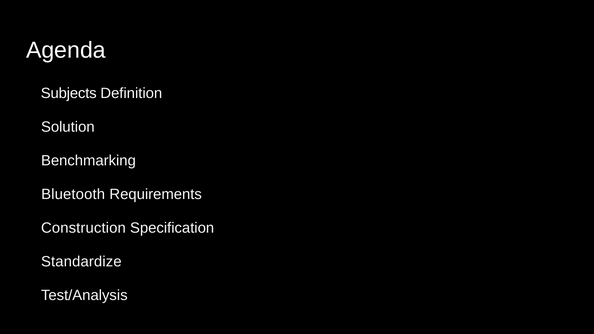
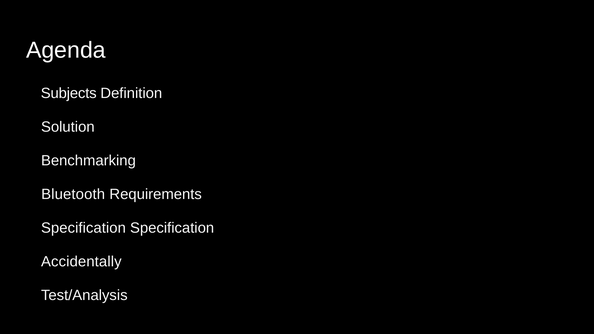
Construction at (83, 228): Construction -> Specification
Standardize: Standardize -> Accidentally
